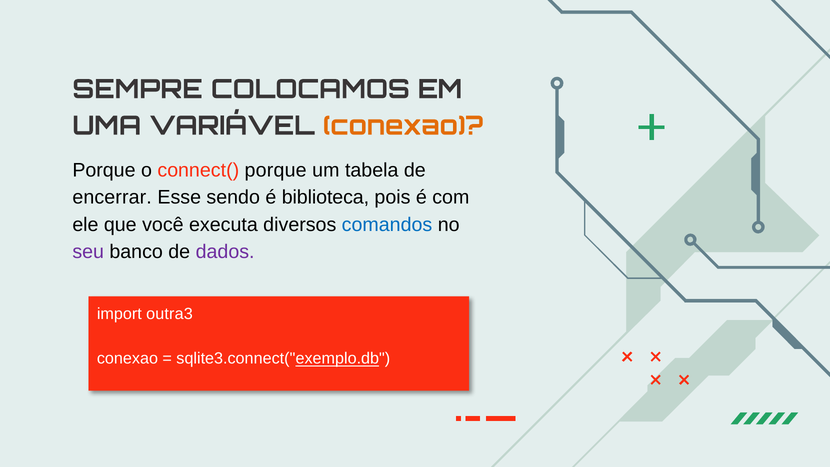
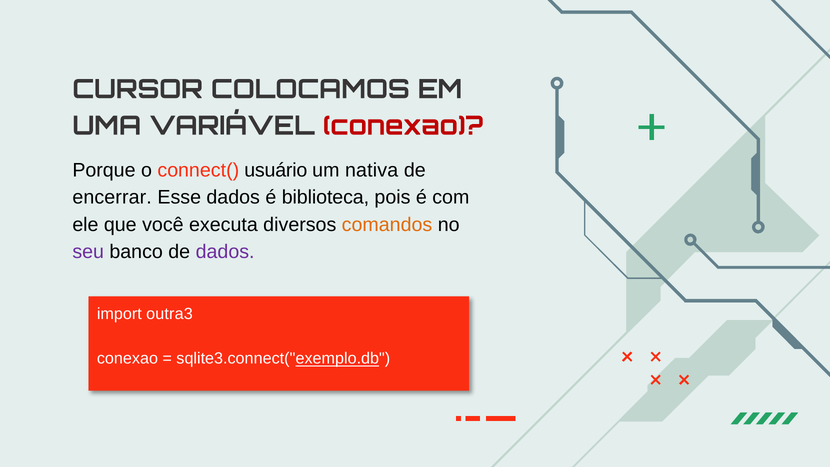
SEMPRE: SEMPRE -> CURSOR
conexao at (403, 126) colour: orange -> red
connect( porque: porque -> usuário
tabela: tabela -> nativa
Esse sendo: sendo -> dados
comandos colour: blue -> orange
